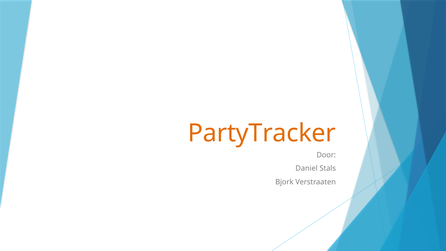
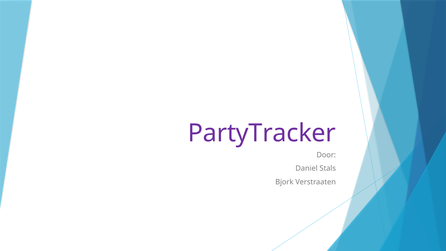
PartyTracker colour: orange -> purple
